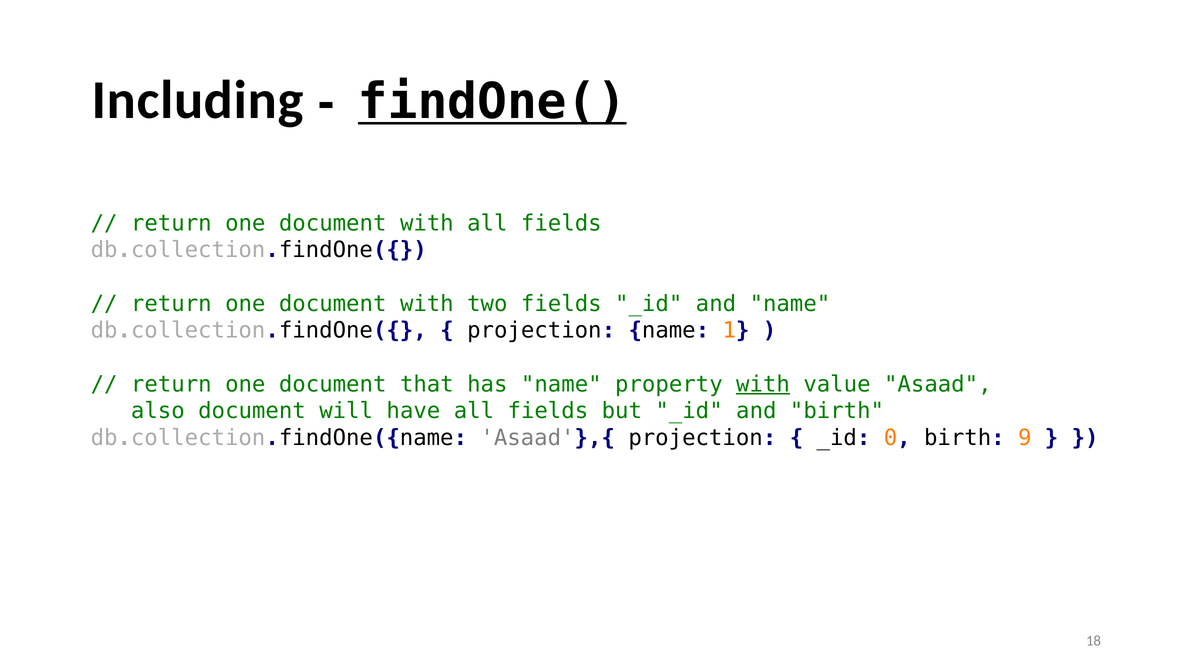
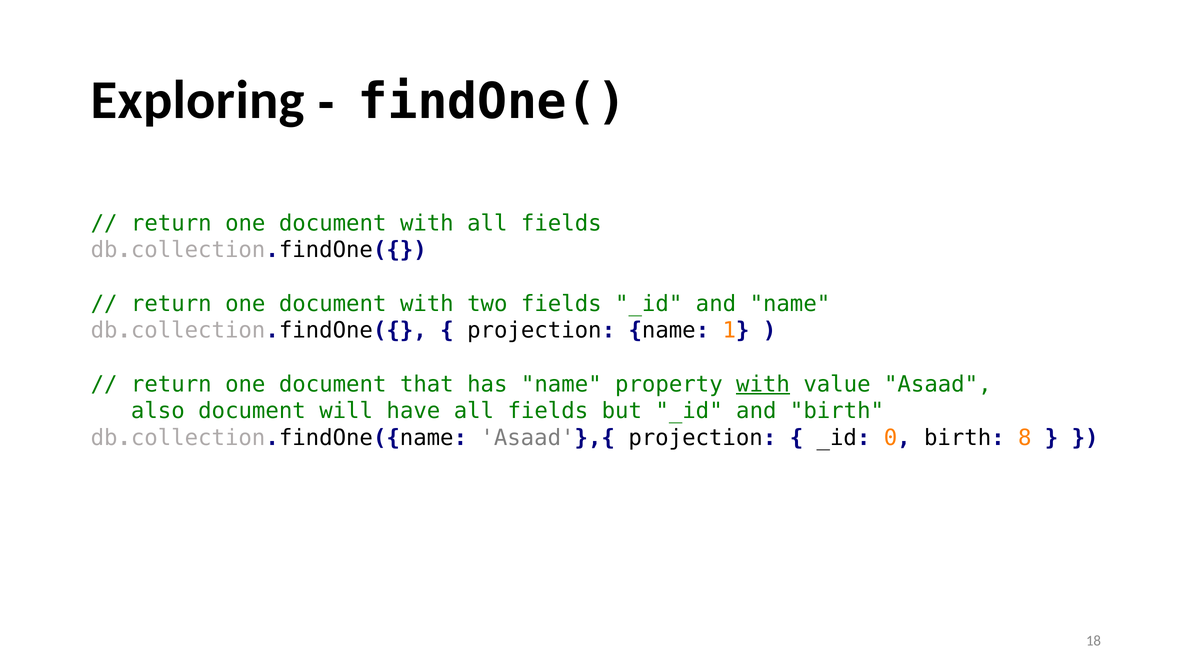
Including: Including -> Exploring
findOne( underline: present -> none
9: 9 -> 8
